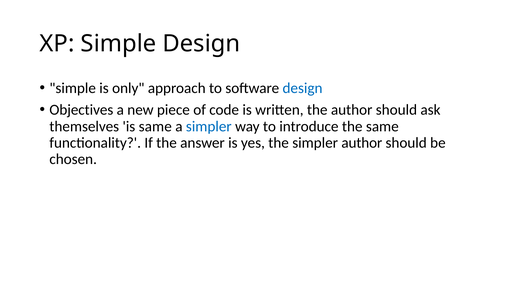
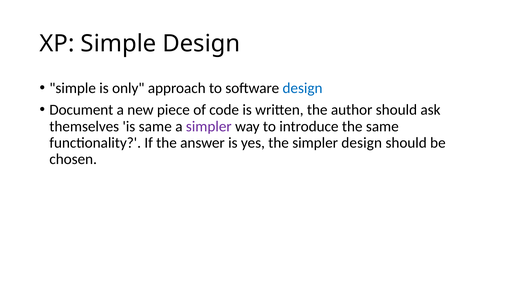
Objectives: Objectives -> Document
simpler at (209, 126) colour: blue -> purple
simpler author: author -> design
